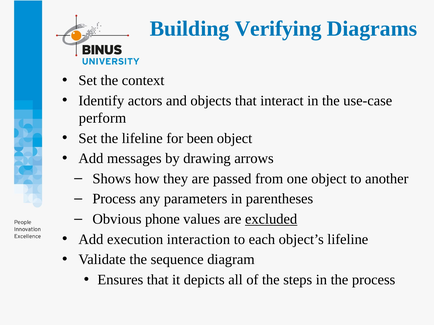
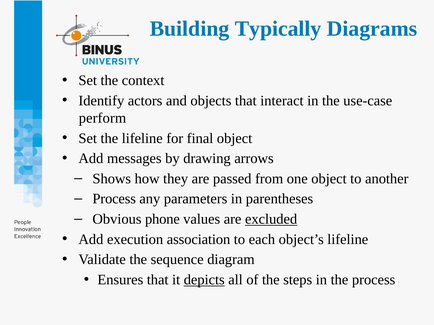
Verifying: Verifying -> Typically
been: been -> final
interaction: interaction -> association
depicts underline: none -> present
